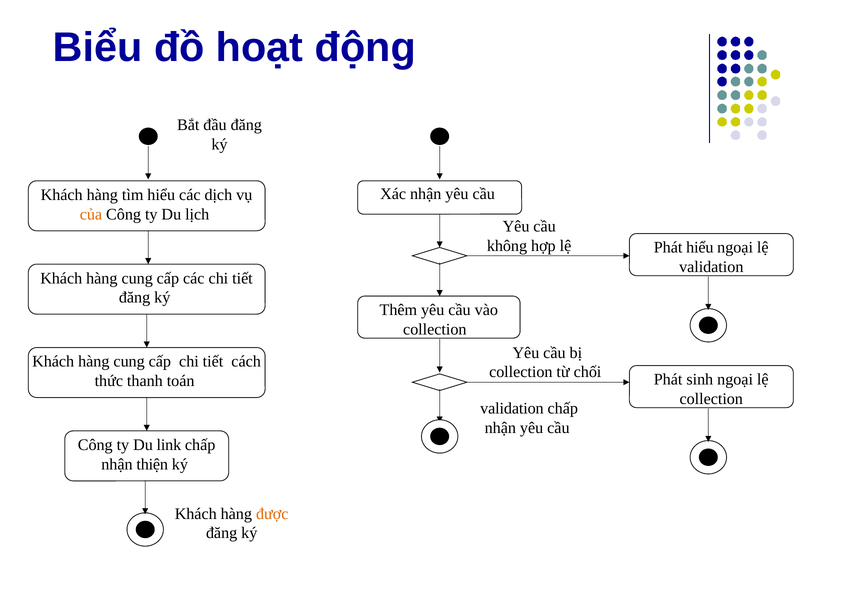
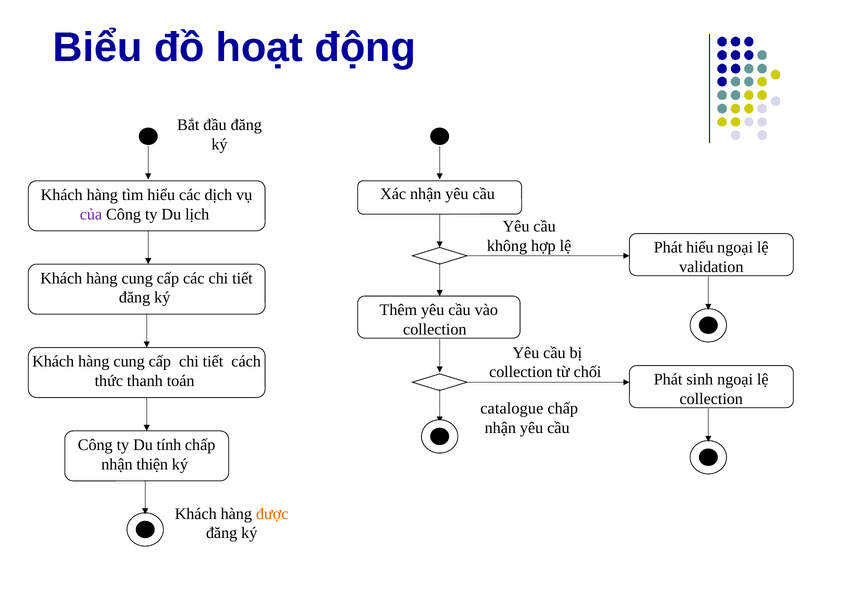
của colour: orange -> purple
validation at (512, 408): validation -> catalogue
link: link -> tính
